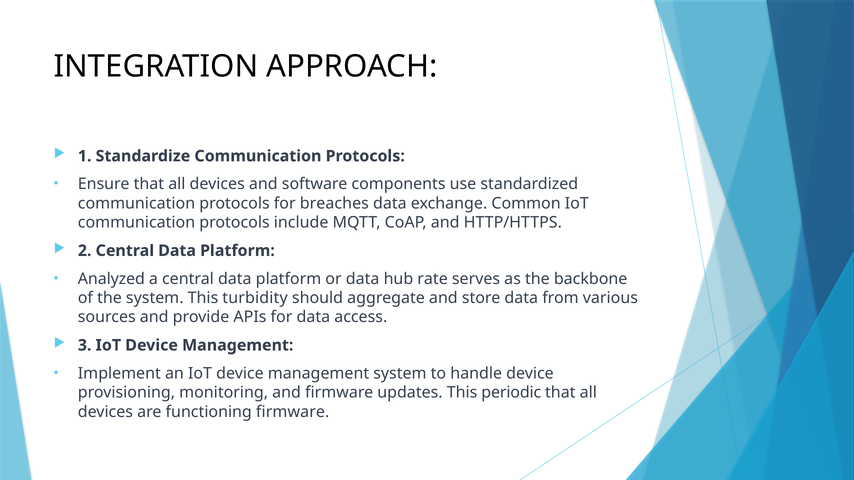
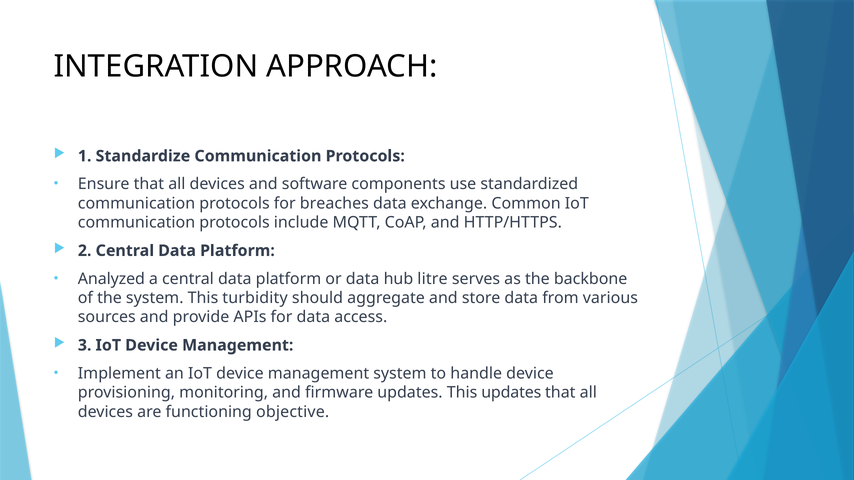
rate: rate -> litre
This periodic: periodic -> updates
functioning firmware: firmware -> objective
